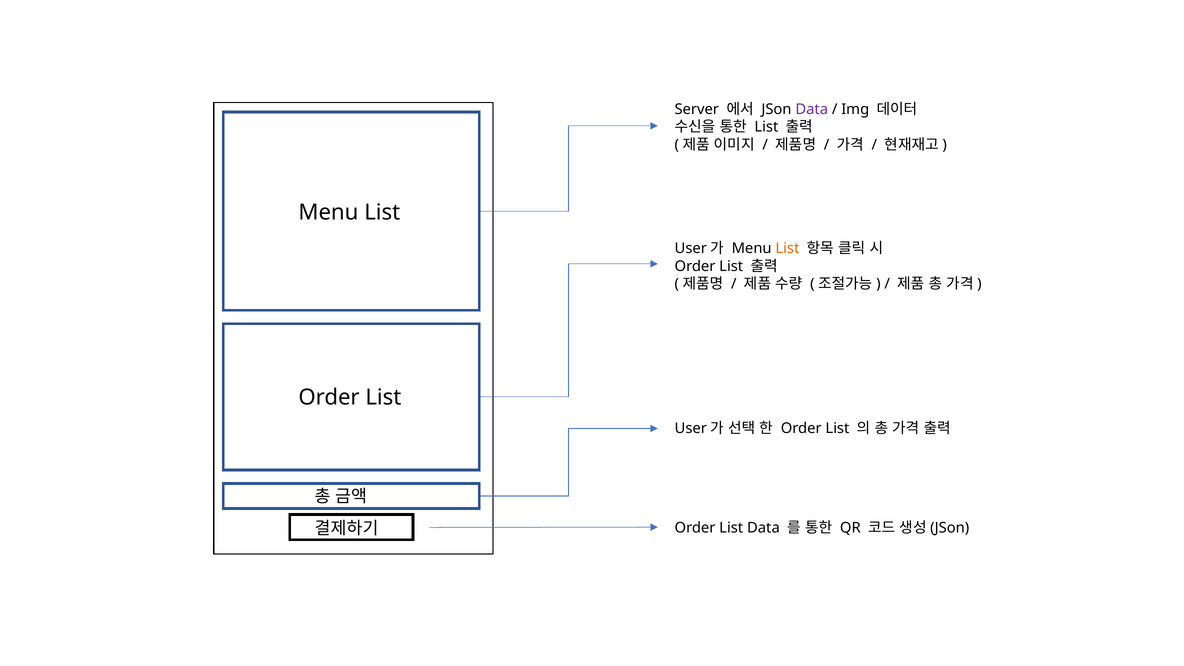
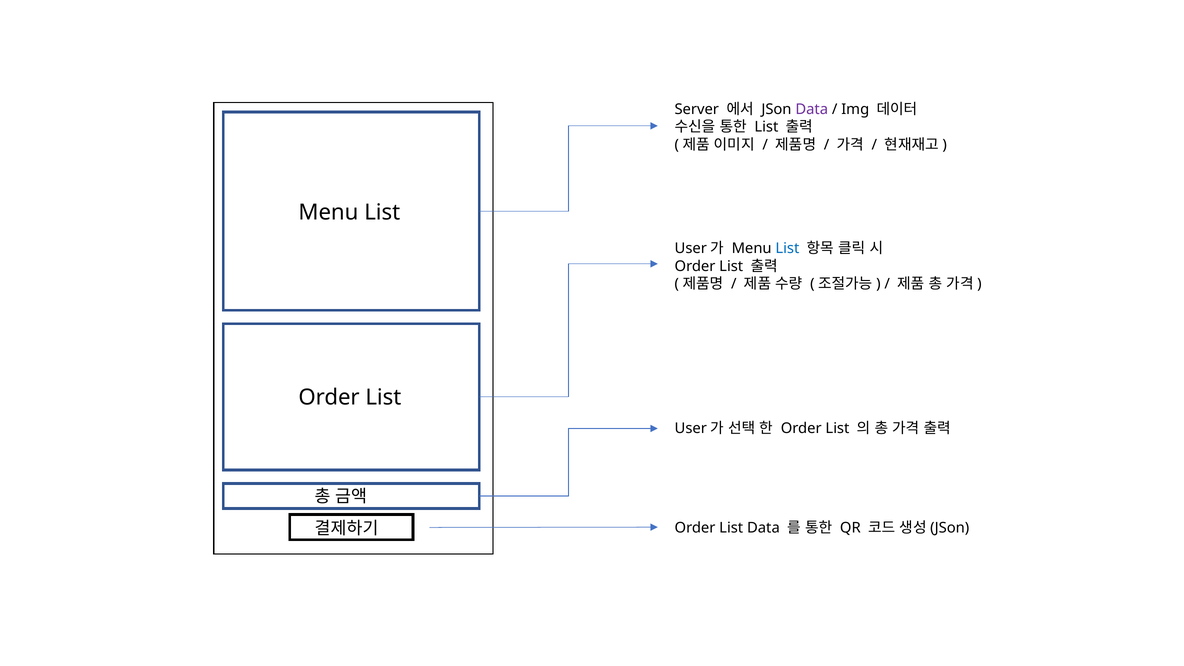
List at (787, 249) colour: orange -> blue
